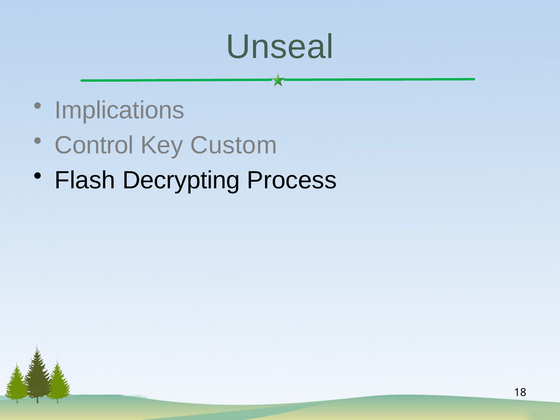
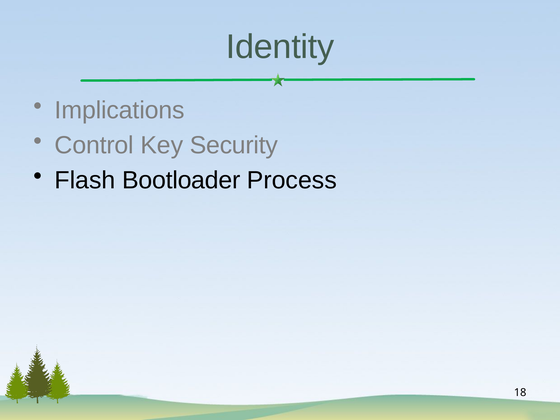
Unseal: Unseal -> Identity
Custom: Custom -> Security
Decrypting: Decrypting -> Bootloader
